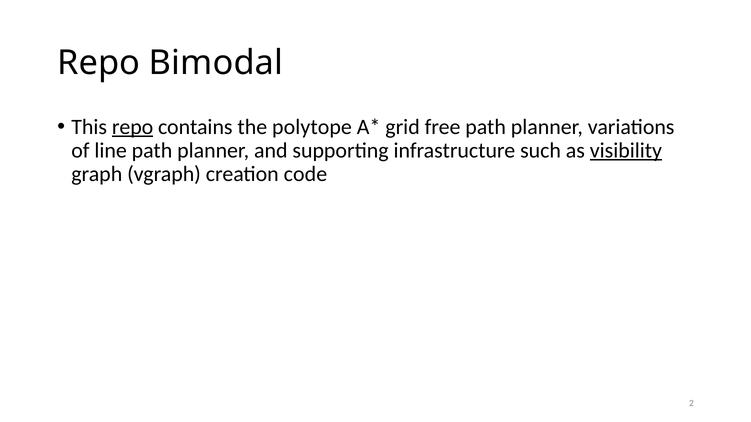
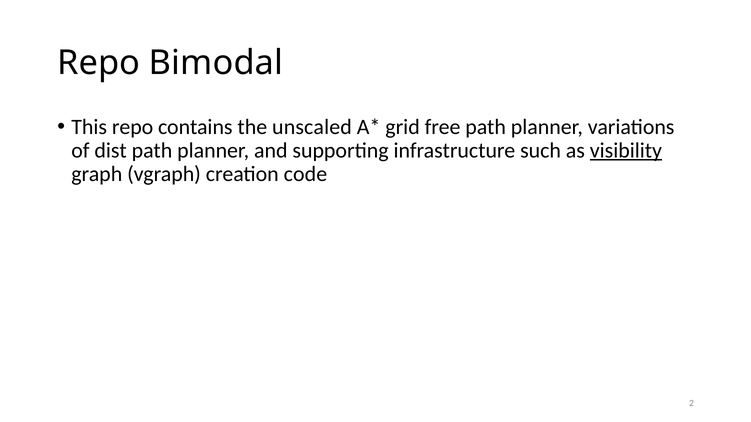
repo at (133, 127) underline: present -> none
polytope: polytope -> unscaled
line: line -> dist
